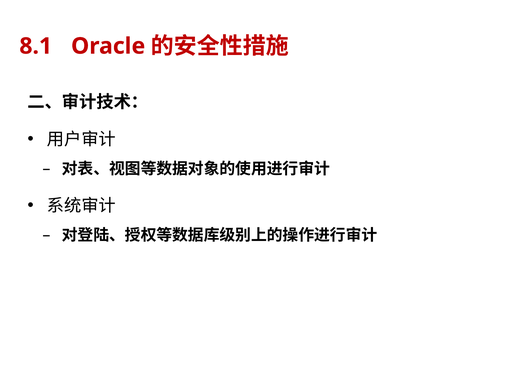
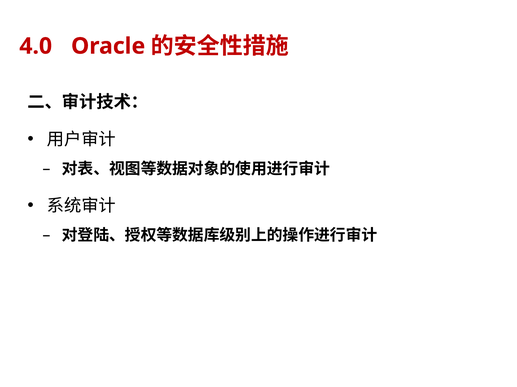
8.1: 8.1 -> 4.0
